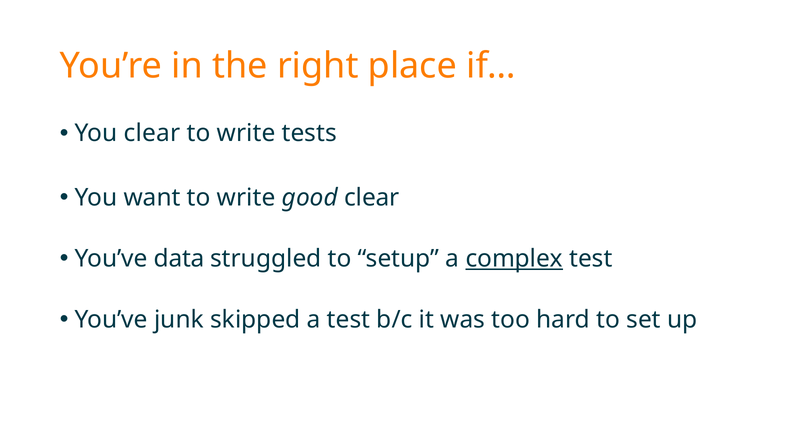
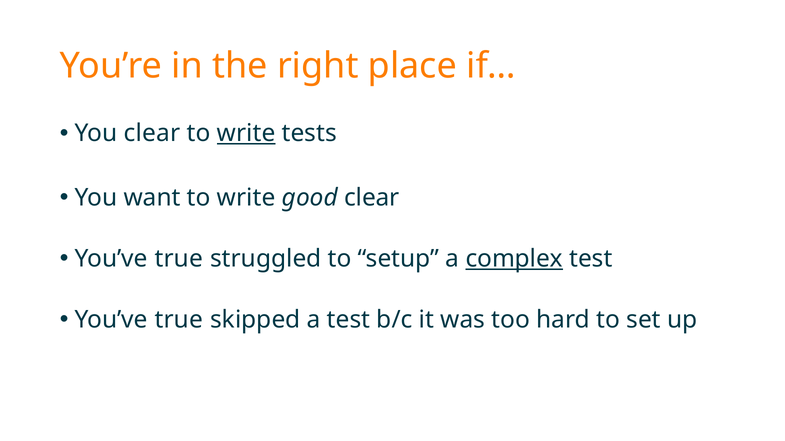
write at (246, 134) underline: none -> present
data at (179, 259): data -> true
junk at (179, 320): junk -> true
